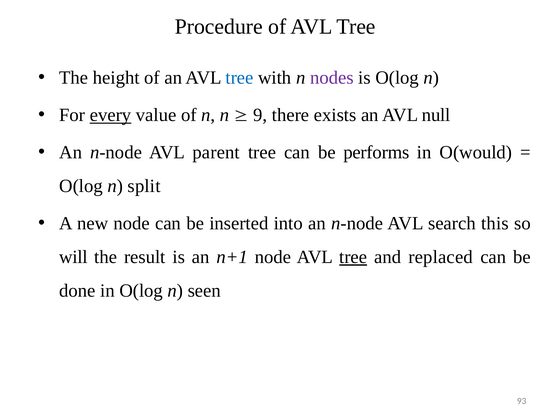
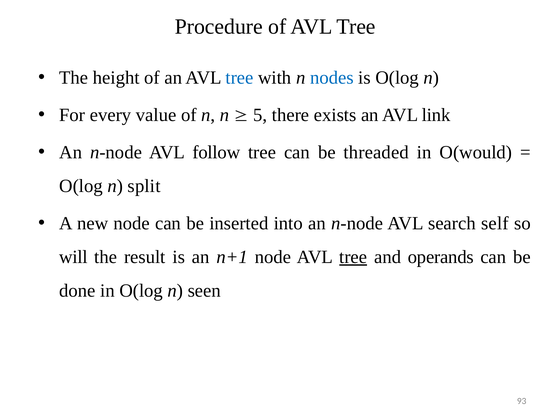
nodes colour: purple -> blue
every underline: present -> none
9: 9 -> 5
null: null -> link
parent: parent -> follow
performs: performs -> threaded
this: this -> self
replaced: replaced -> operands
